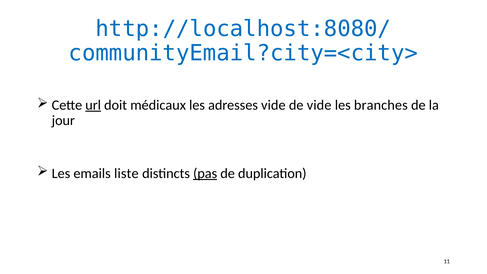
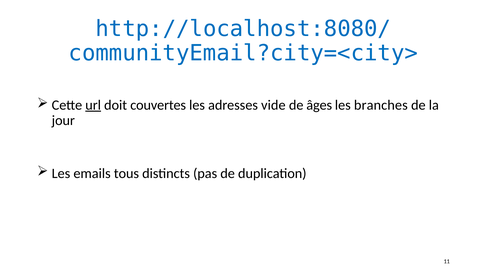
médicaux: médicaux -> couvertes
de vide: vide -> âges
liste: liste -> tous
pas underline: present -> none
